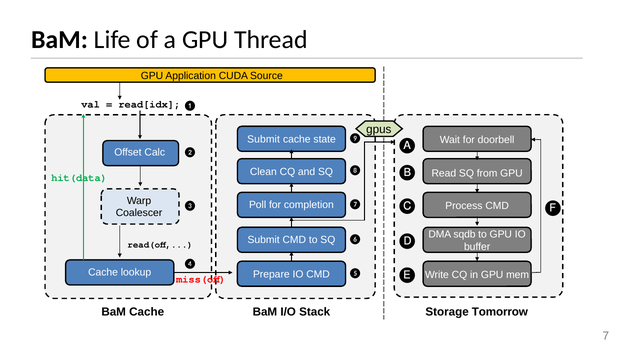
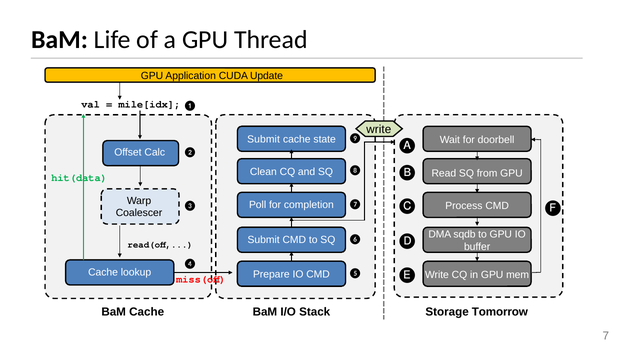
Source: Source -> Update
read[idx: read[idx -> mile[idx
gpus at (379, 129): gpus -> write
